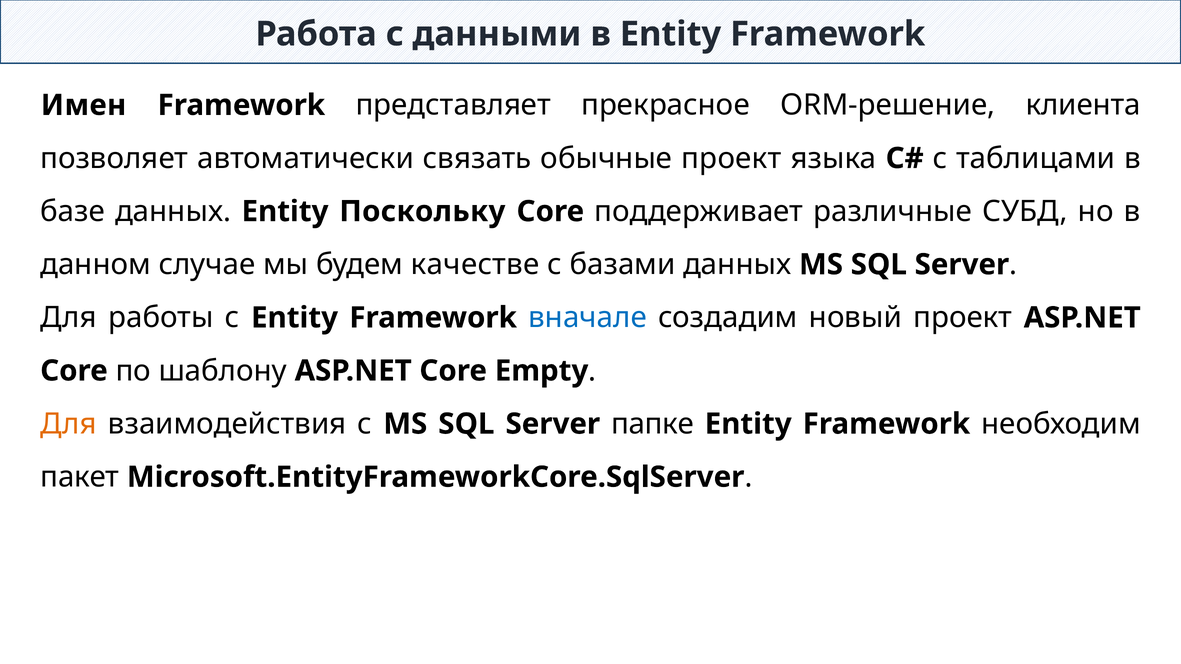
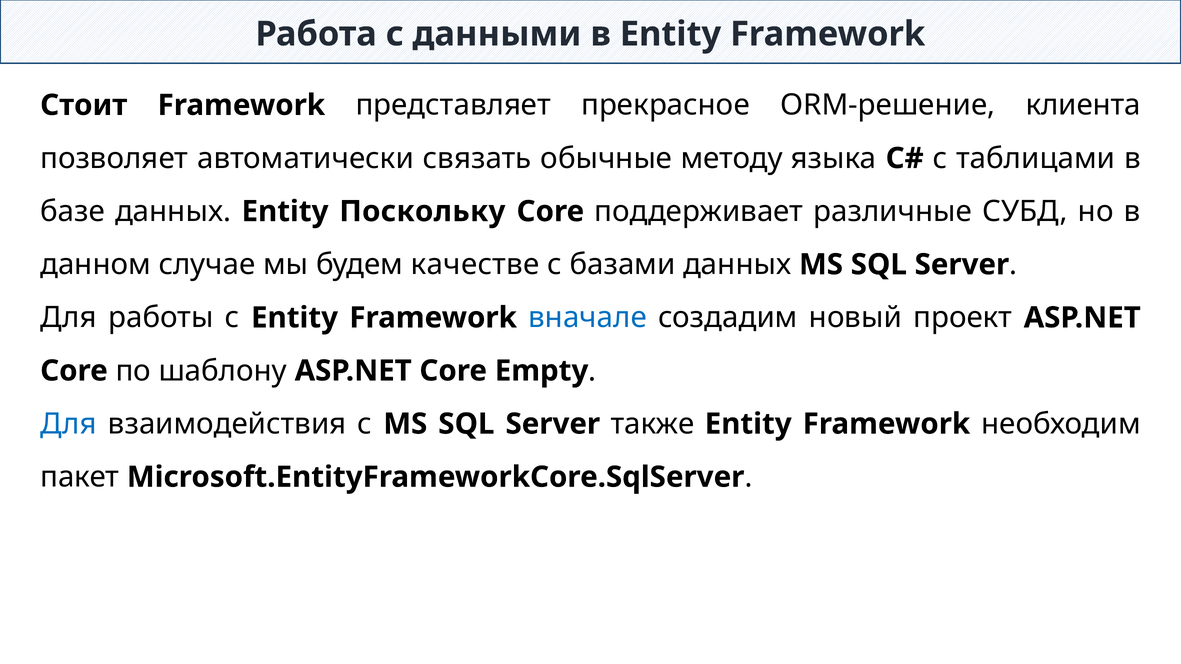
Имен: Имен -> Стоит
обычные проект: проект -> методу
Для at (68, 424) colour: orange -> blue
папке: папке -> также
